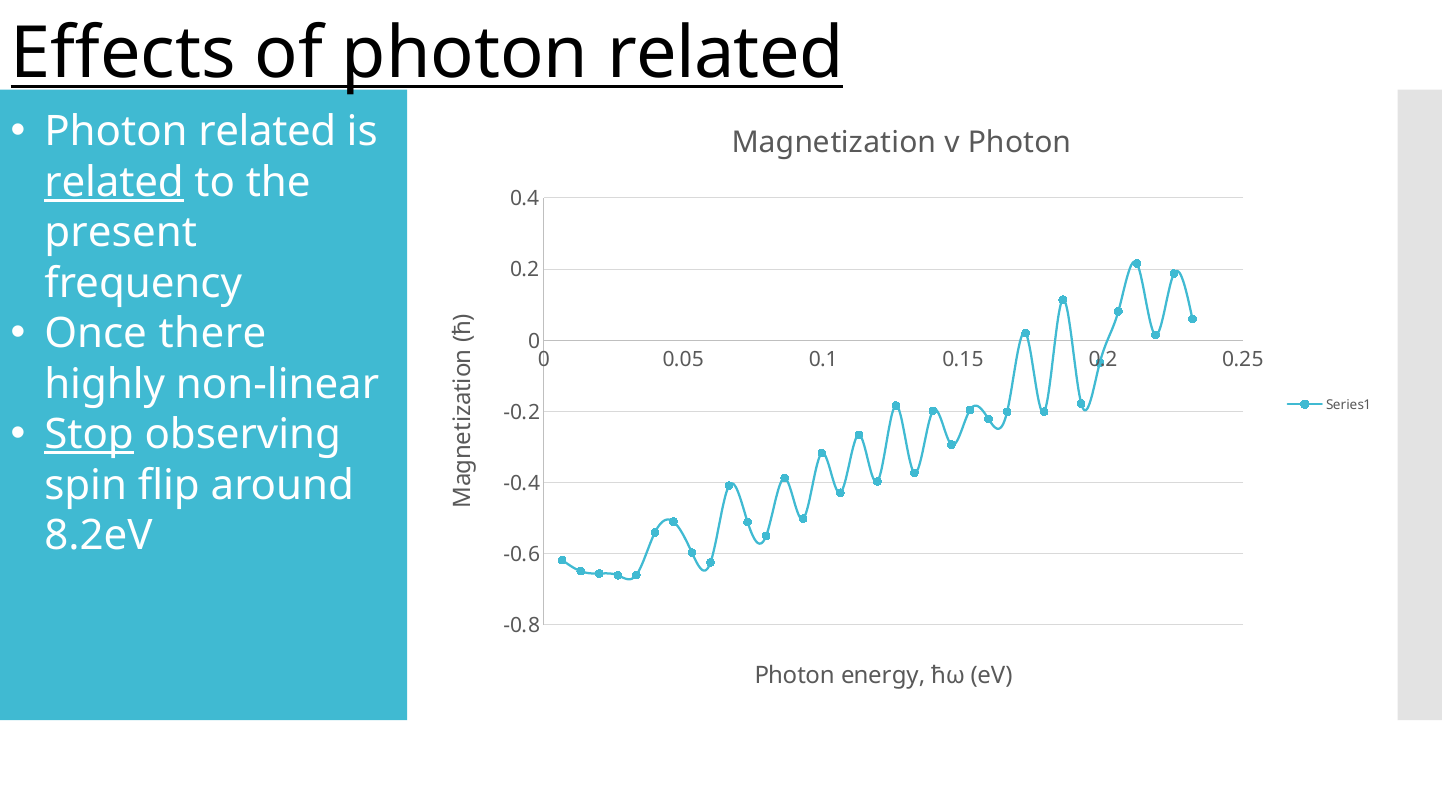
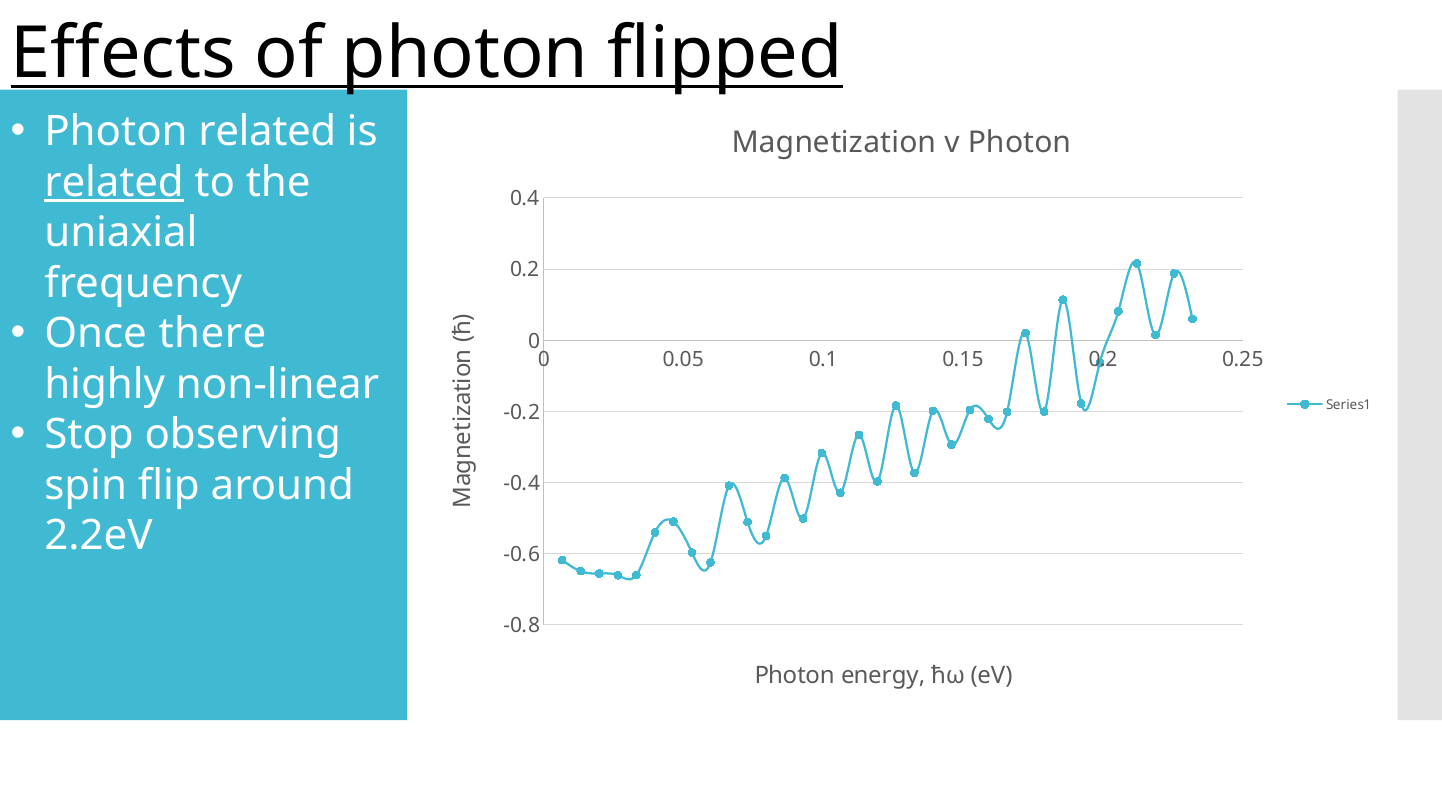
of photon related: related -> flipped
present: present -> uniaxial
Stop underline: present -> none
8.2eV: 8.2eV -> 2.2eV
